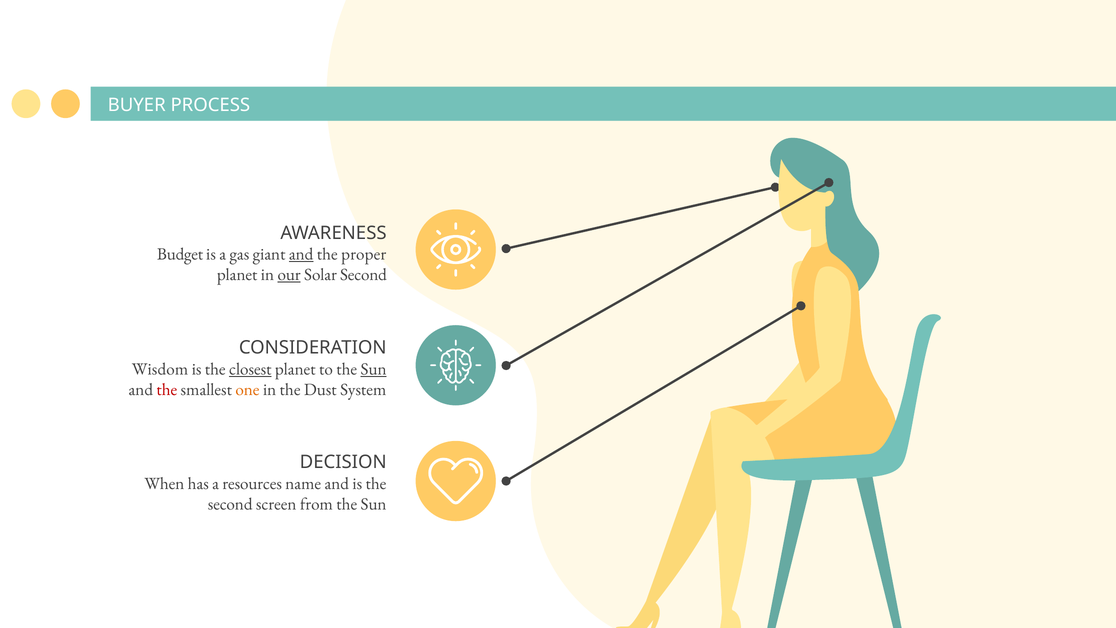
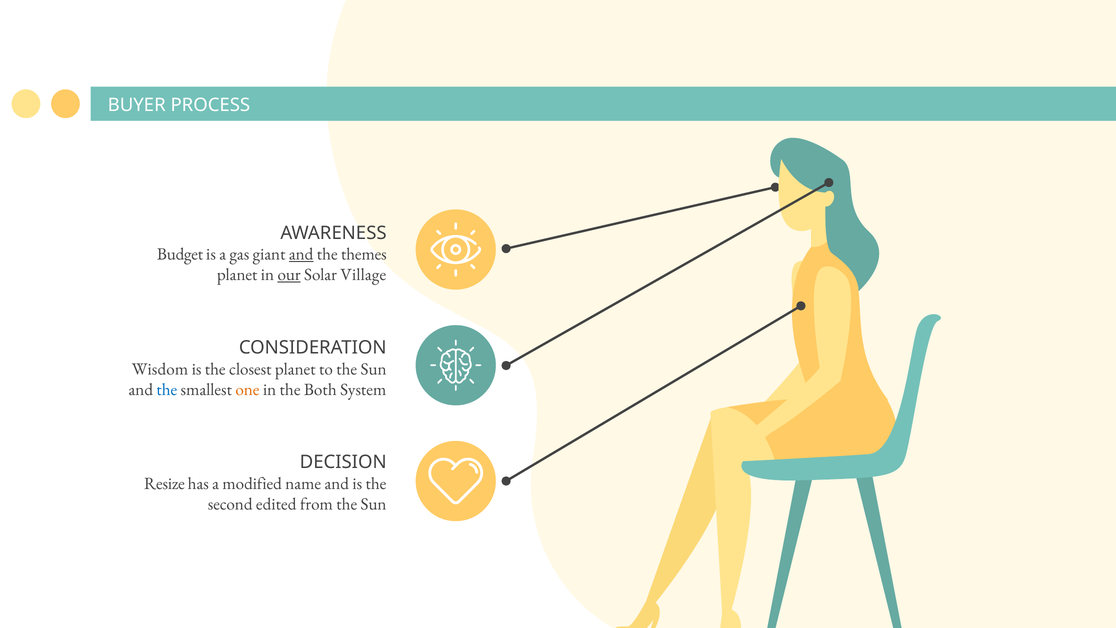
proper: proper -> themes
Solar Second: Second -> Village
closest underline: present -> none
Sun at (374, 369) underline: present -> none
the at (167, 389) colour: red -> blue
Dust: Dust -> Both
When: When -> Resize
resources: resources -> modified
screen: screen -> edited
